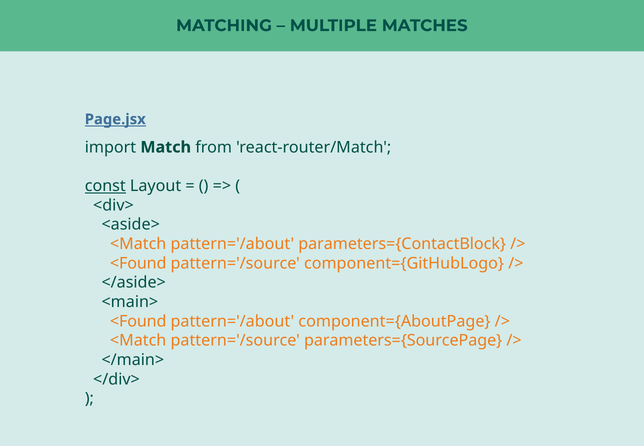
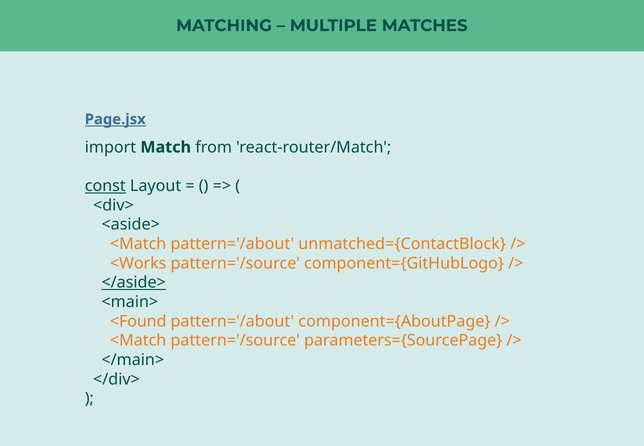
parameters={ContactBlock: parameters={ContactBlock -> unmatched={ContactBlock
<Found at (138, 263): <Found -> <Works
</aside> underline: none -> present
